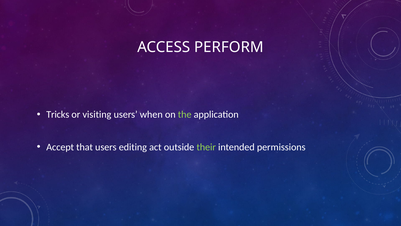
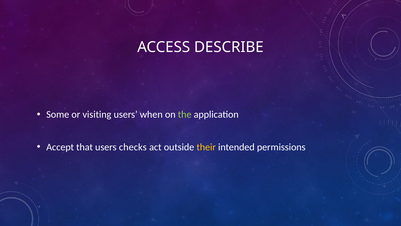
PERFORM: PERFORM -> DESCRIBE
Tricks: Tricks -> Some
editing: editing -> checks
their colour: light green -> yellow
